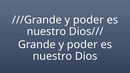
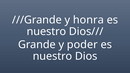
///Grande y poder: poder -> honra
